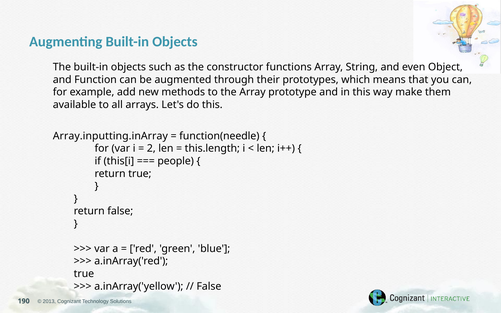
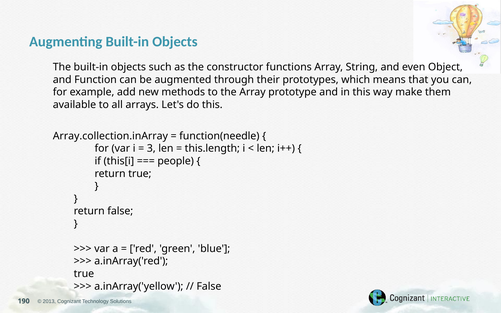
Array.inputting.inArray: Array.inputting.inArray -> Array.collection.inArray
2: 2 -> 3
